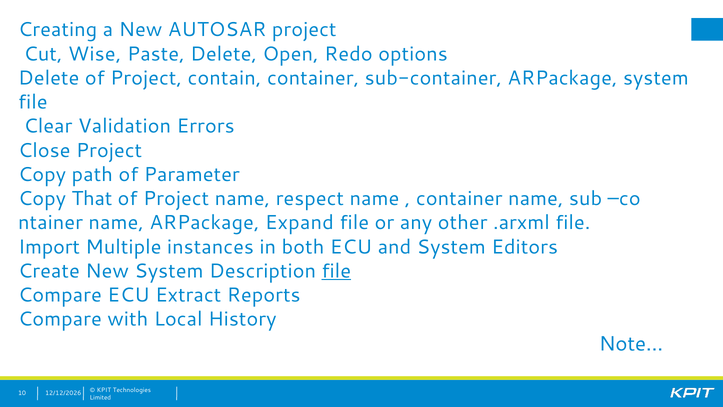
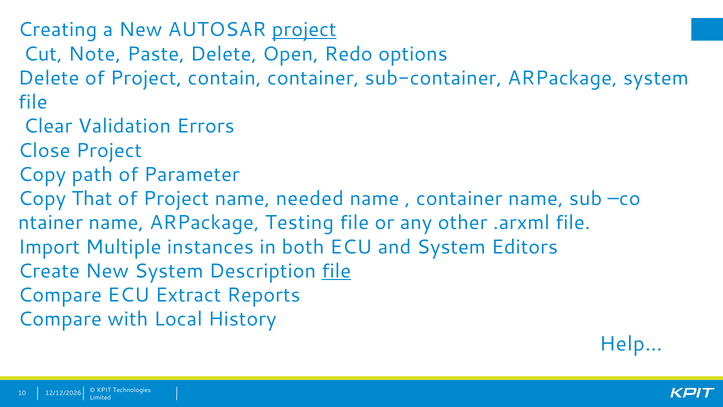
project at (304, 30) underline: none -> present
Wise: Wise -> Note
respect: respect -> needed
Expand: Expand -> Testing
Note…: Note… -> Help…
